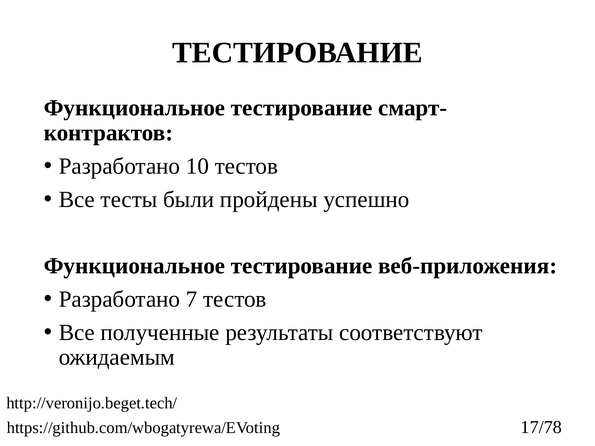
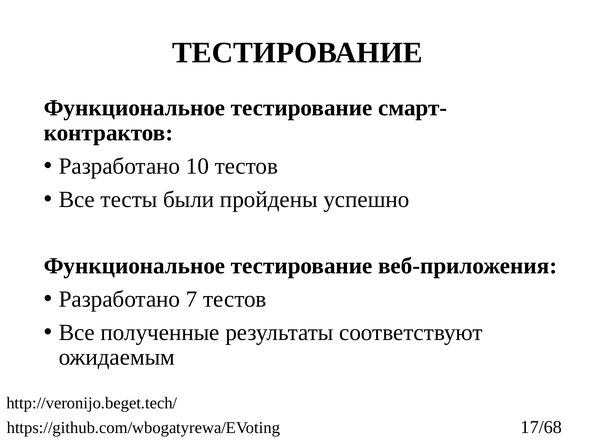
17/78: 17/78 -> 17/68
